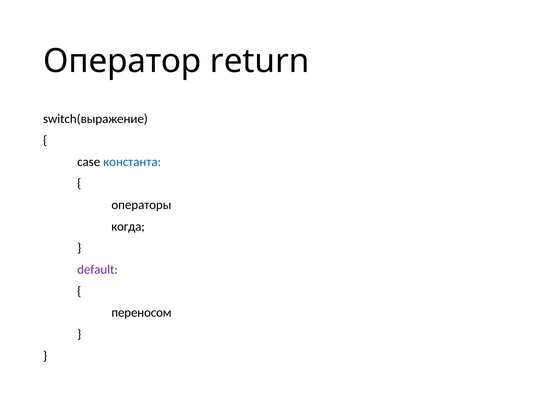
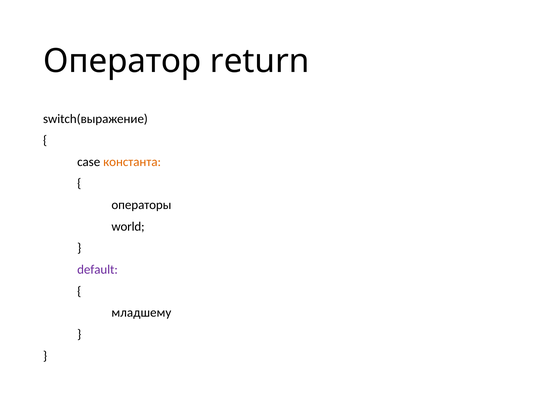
константа colour: blue -> orange
когда: когда -> world
переносом: переносом -> младшему
